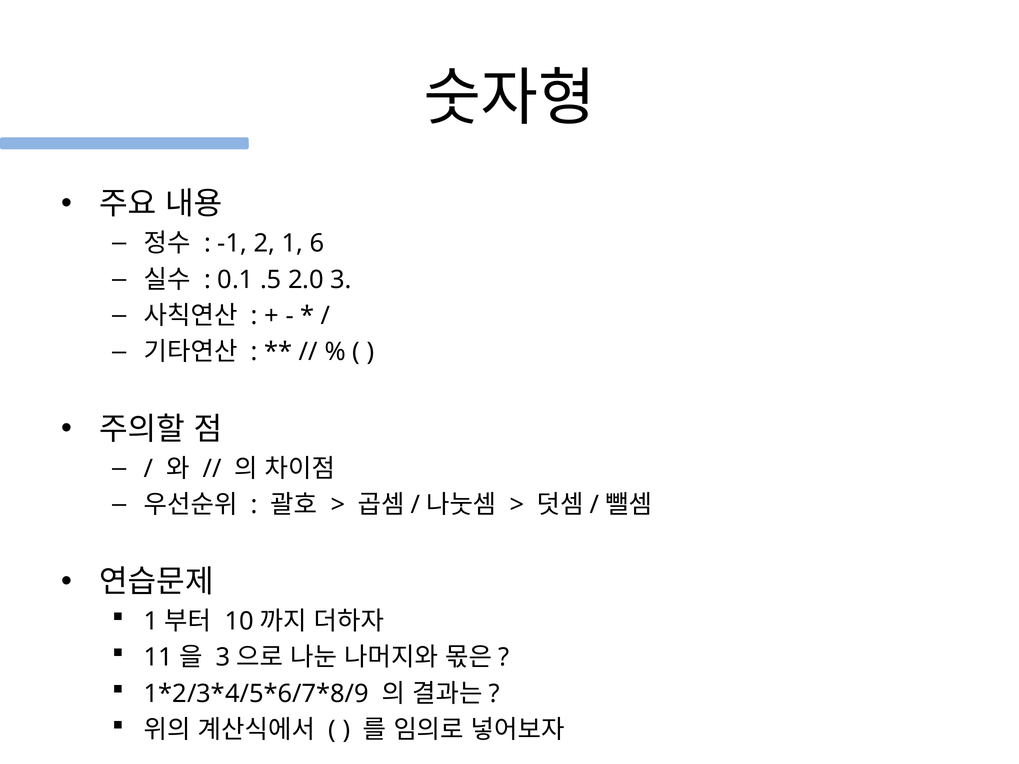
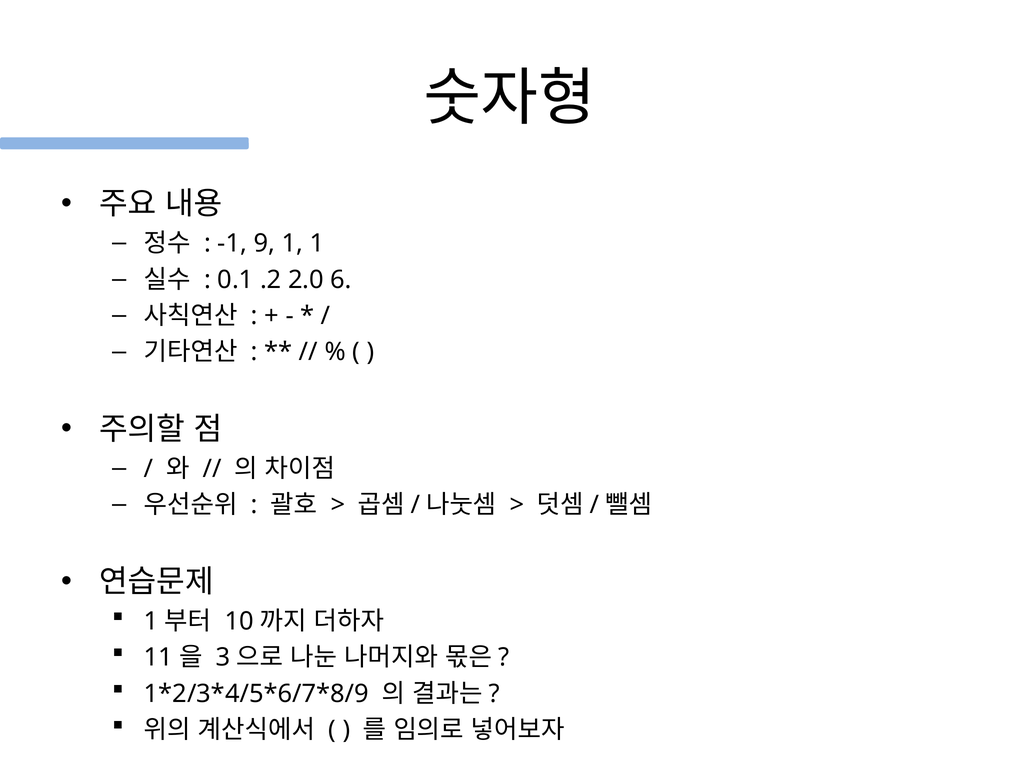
2: 2 -> 9
1 6: 6 -> 1
.5: .5 -> .2
3: 3 -> 6
